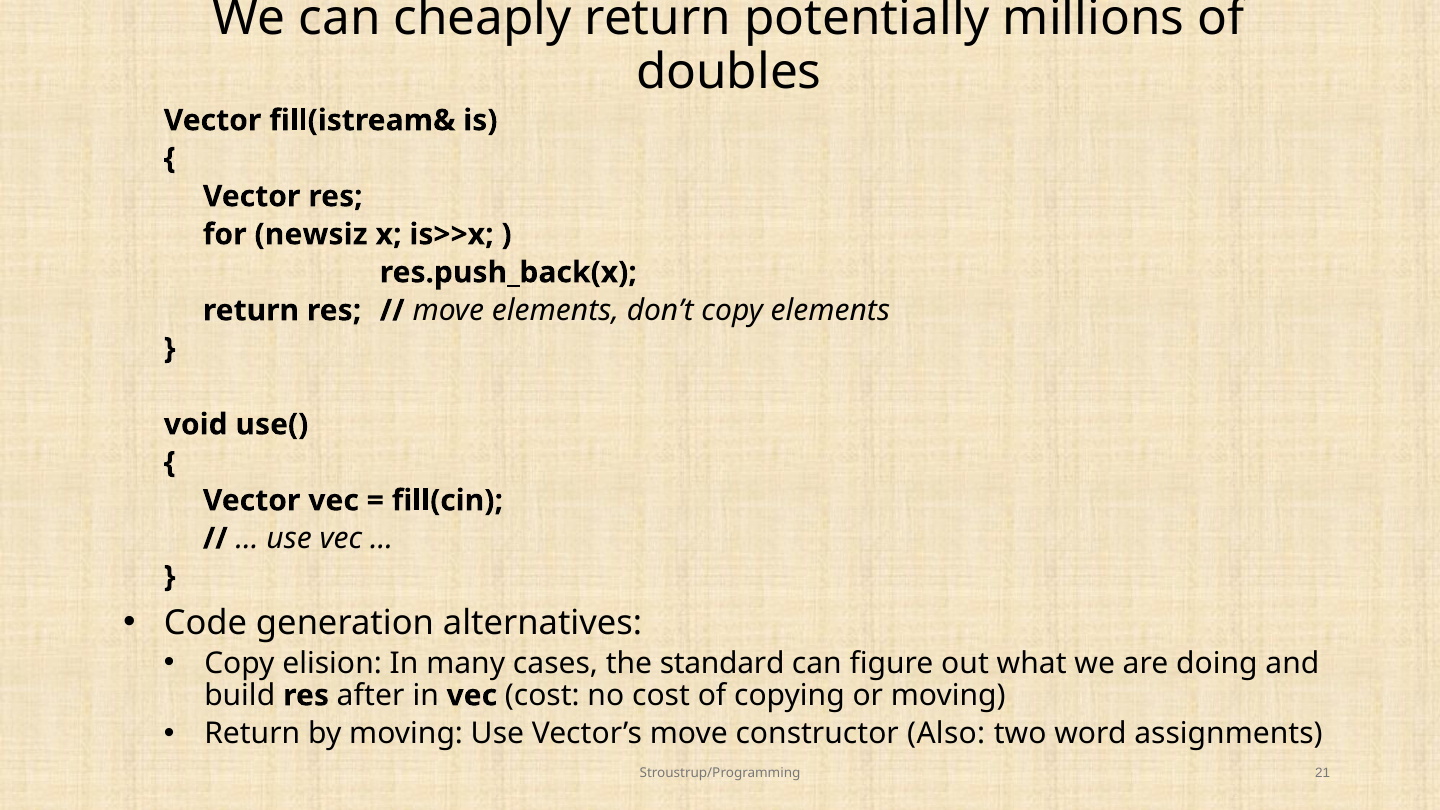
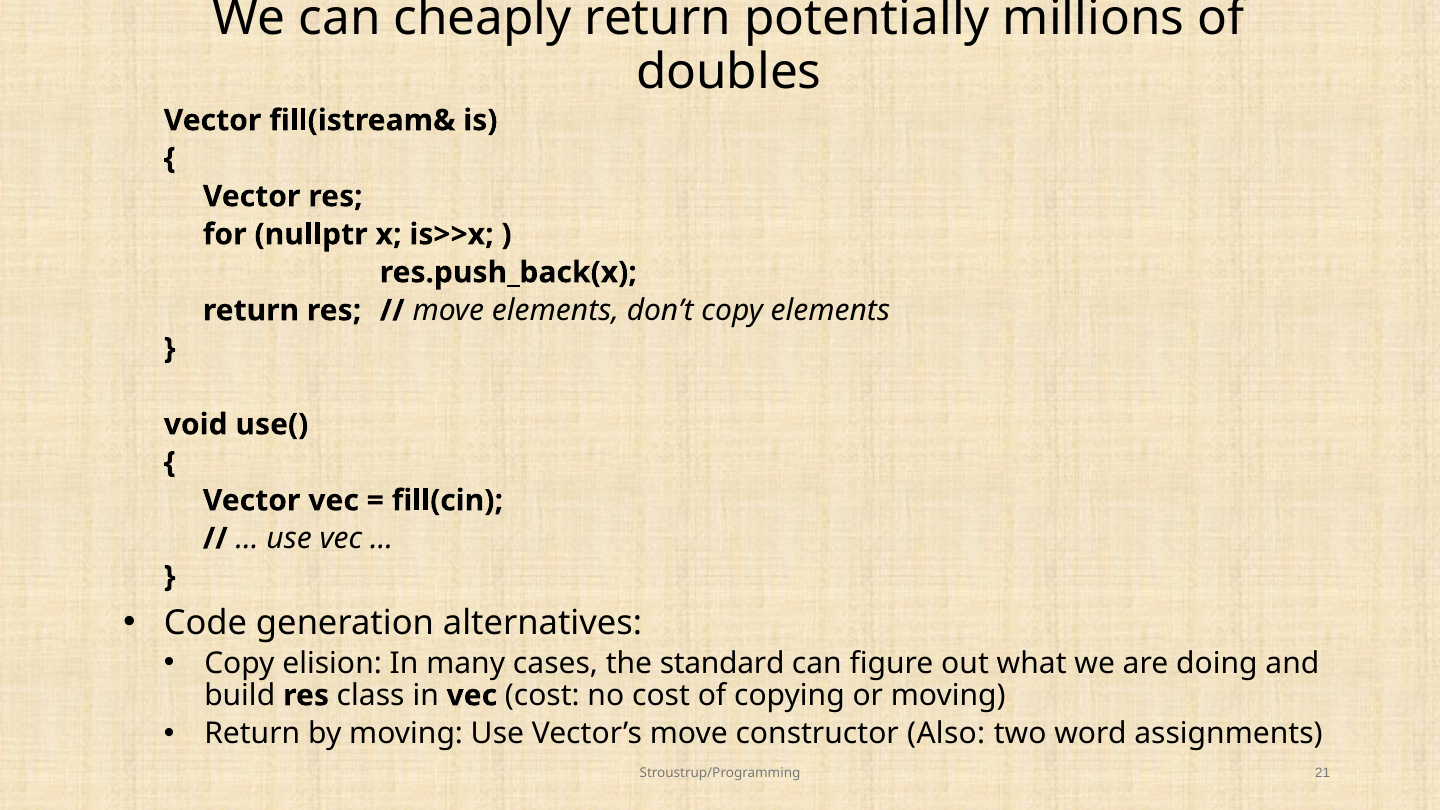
newsiz: newsiz -> nullptr
after: after -> class
